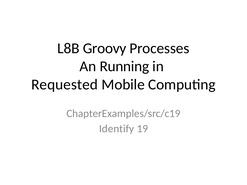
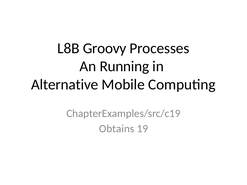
Requested: Requested -> Alternative
Identify: Identify -> Obtains
